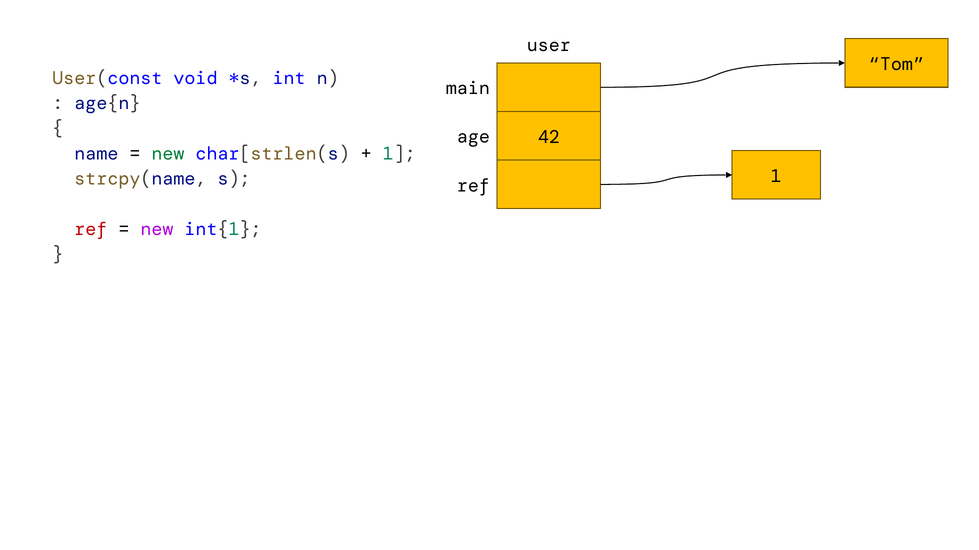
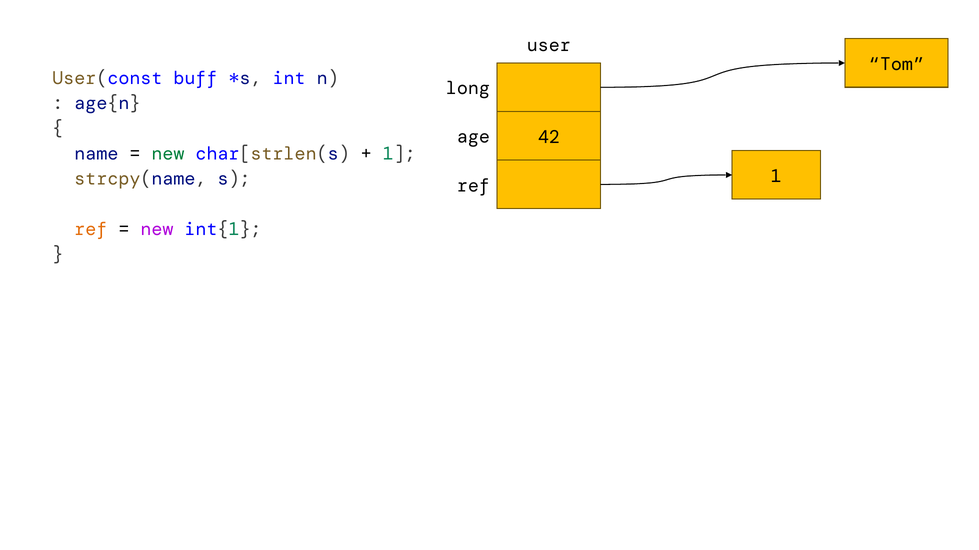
void: void -> buff
main: main -> long
ref at (91, 229) colour: red -> orange
